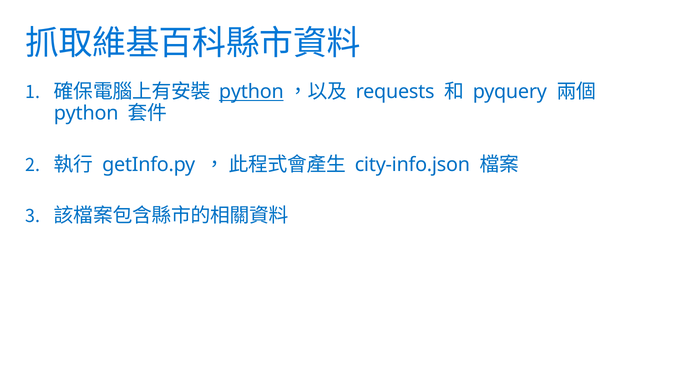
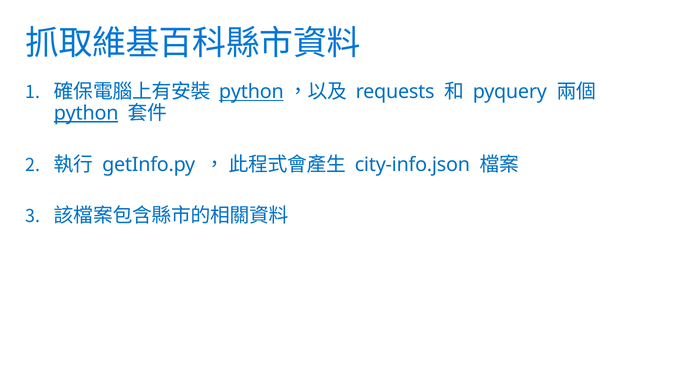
python at (86, 113) underline: none -> present
